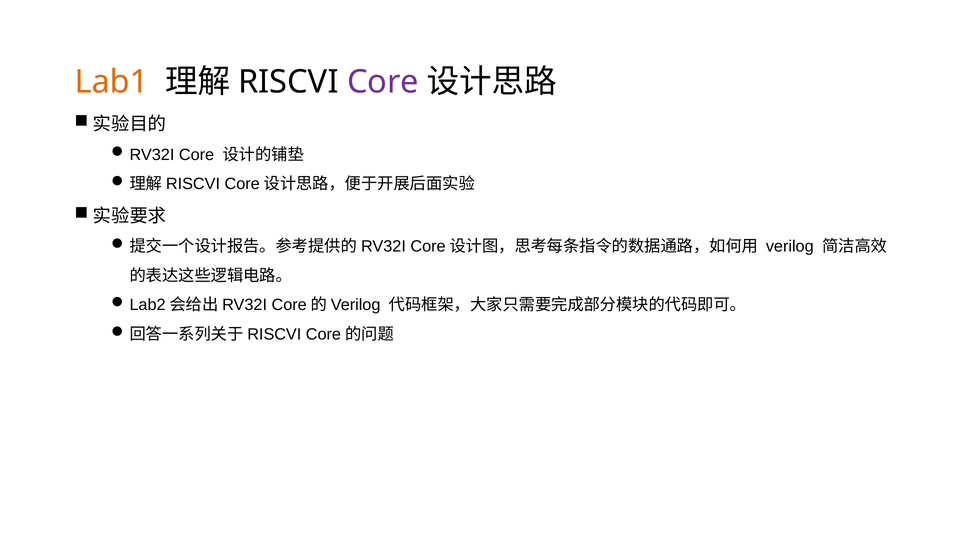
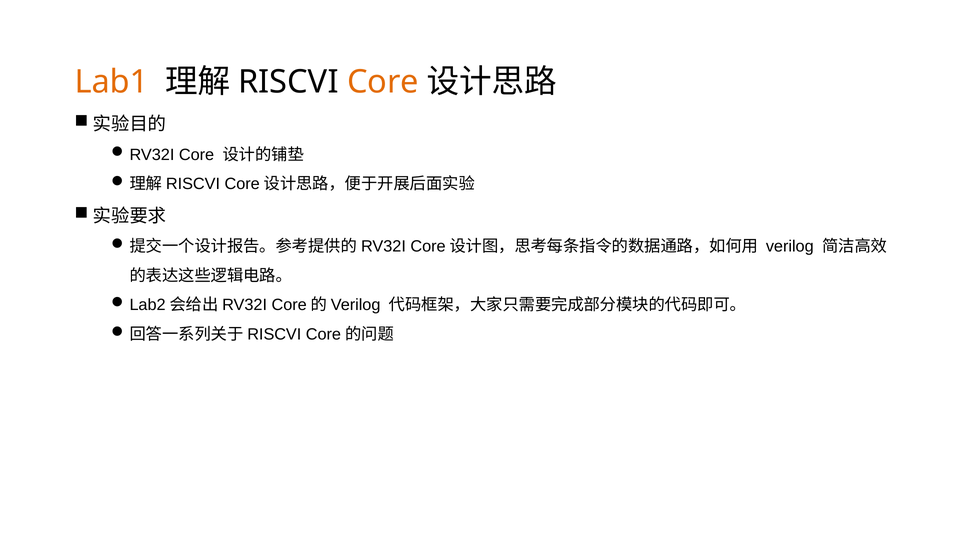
Core at (383, 82) colour: purple -> orange
